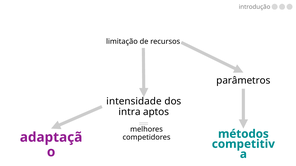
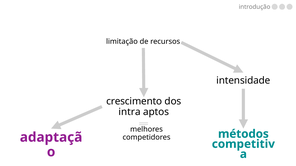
parâmetros: parâmetros -> intensidade
intensidade: intensidade -> crescimento
